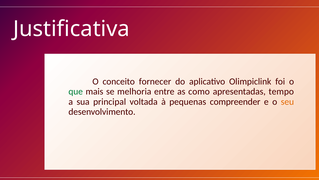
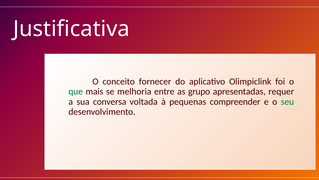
como: como -> grupo
tempo: tempo -> requer
principal: principal -> conversa
seu colour: orange -> green
